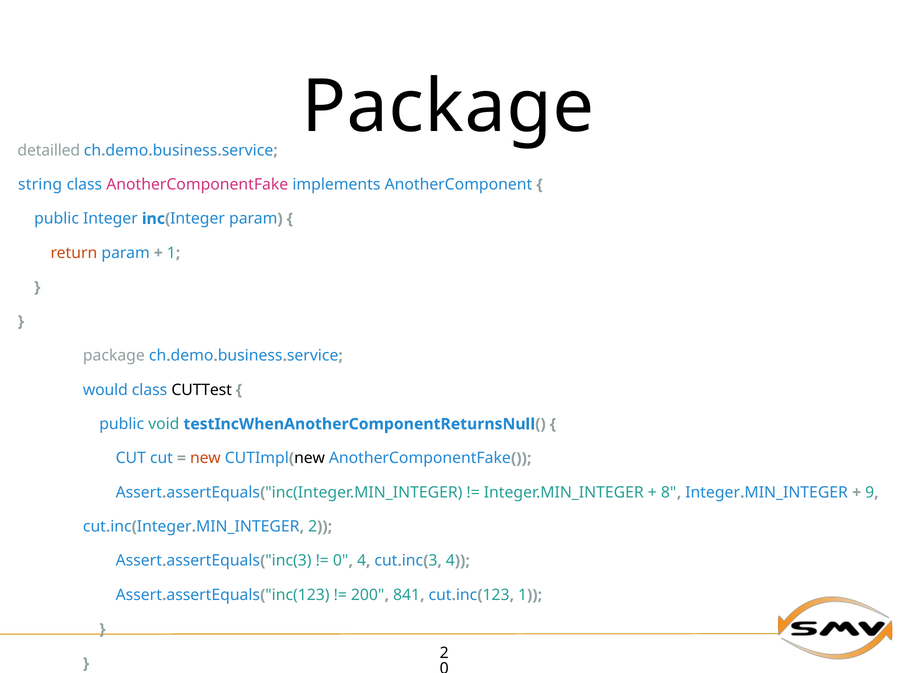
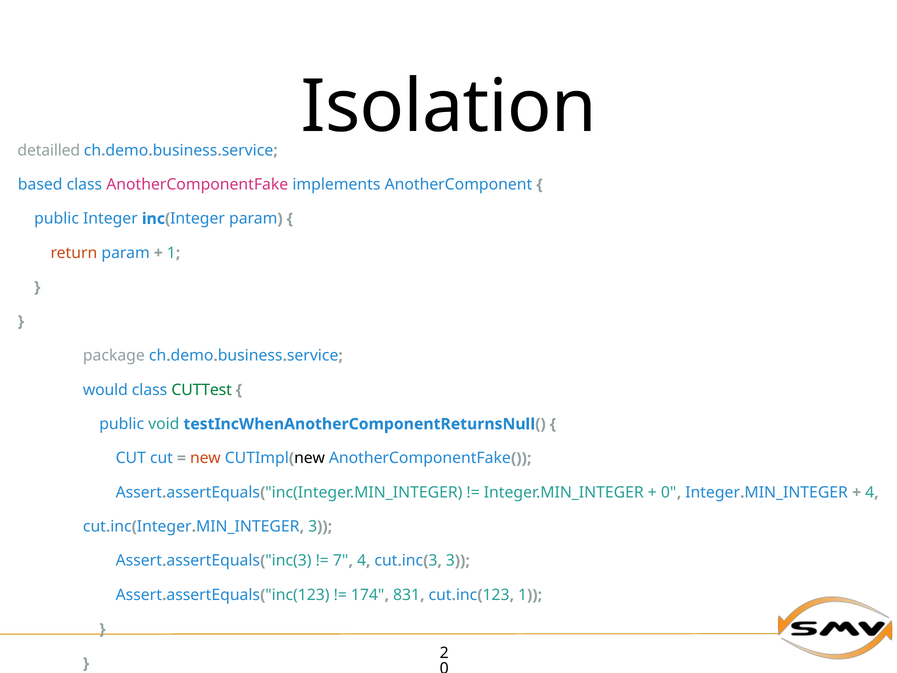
Package at (448, 107): Package -> Isolation
string: string -> based
CUTTest colour: black -> green
8 at (669, 492): 8 -> 0
9 at (870, 492): 9 -> 4
2 at (313, 526): 2 -> 3
0 at (341, 561): 0 -> 7
4 at (450, 561): 4 -> 3
200: 200 -> 174
841: 841 -> 831
